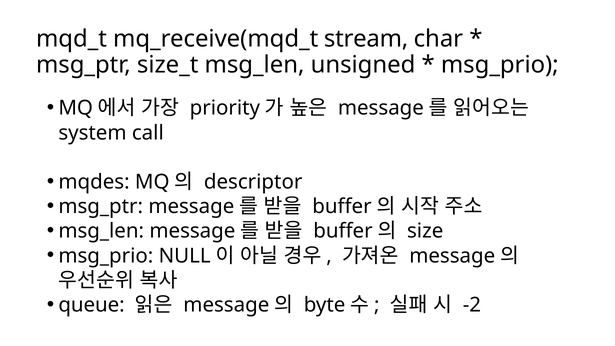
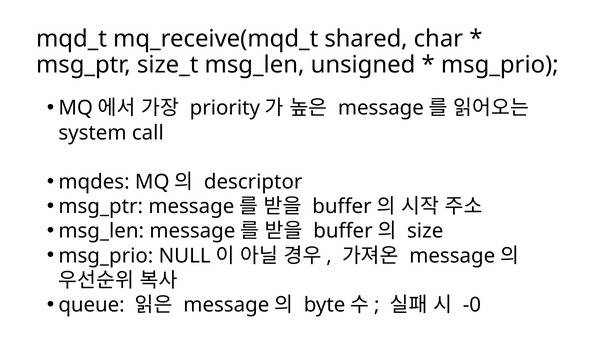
stream: stream -> shared
-2: -2 -> -0
